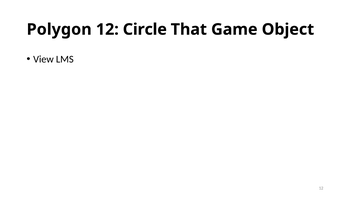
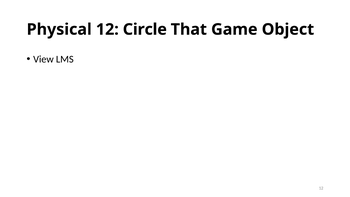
Polygon: Polygon -> Physical
